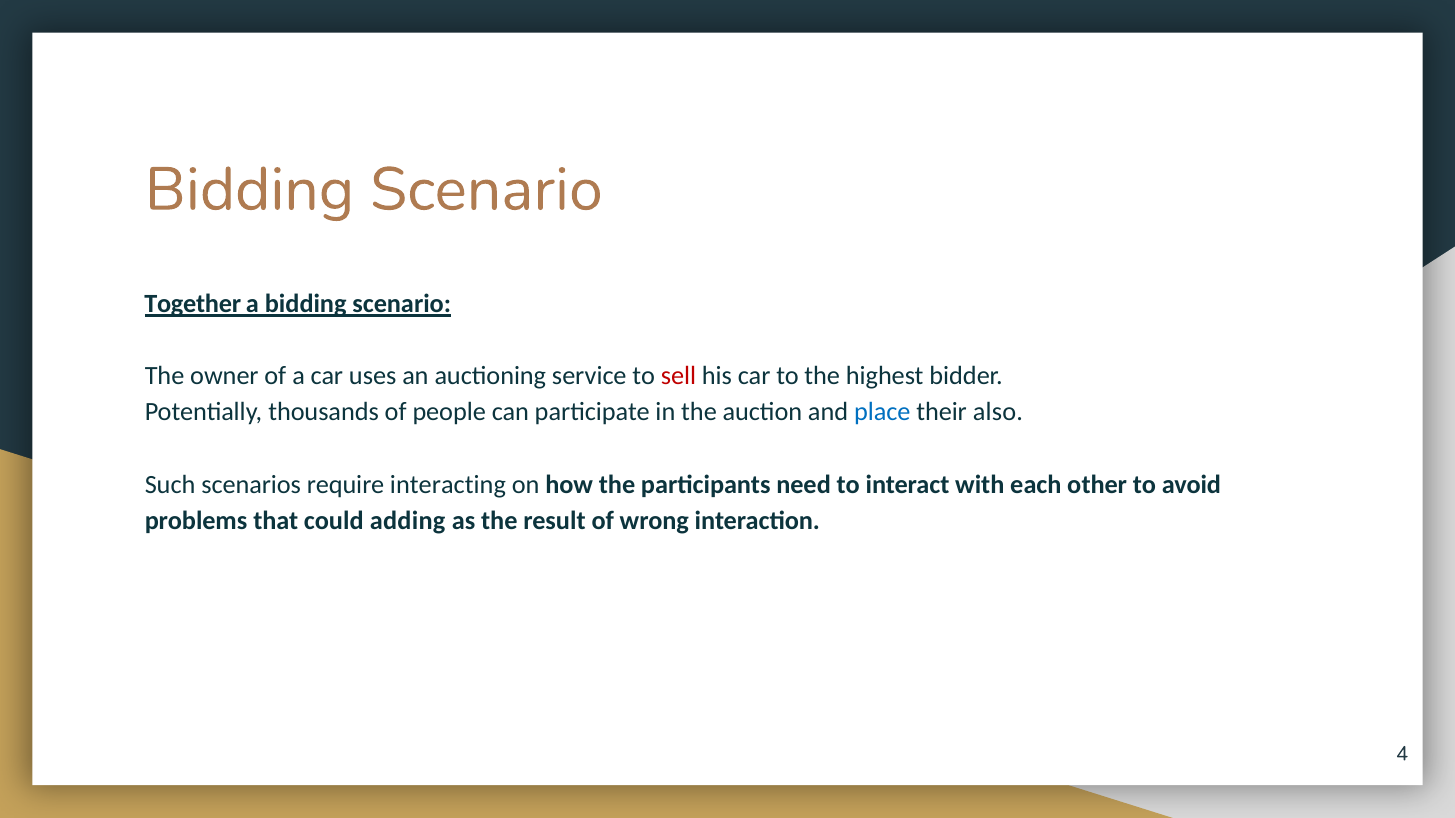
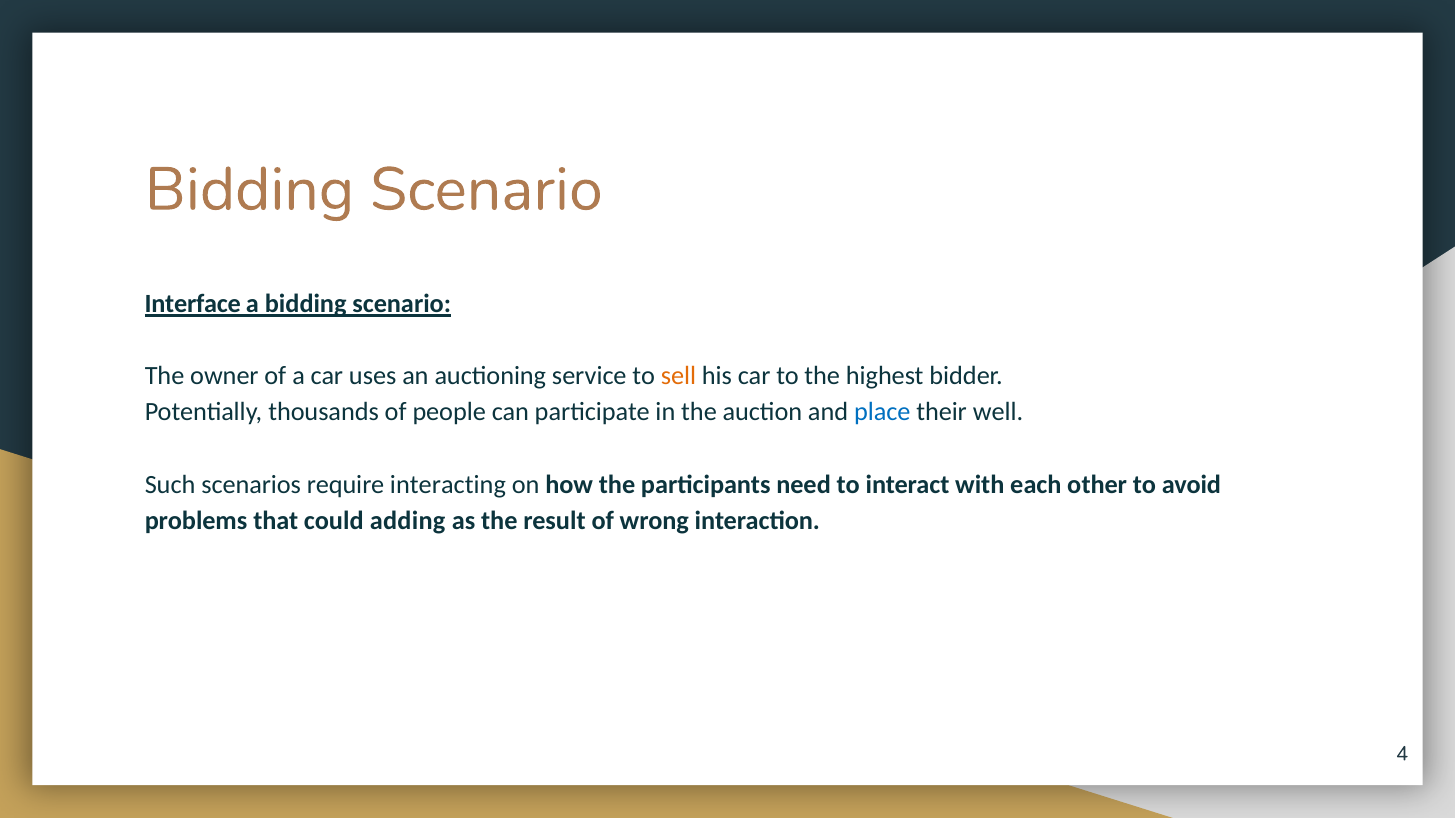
Together: Together -> Interface
sell colour: red -> orange
also: also -> well
